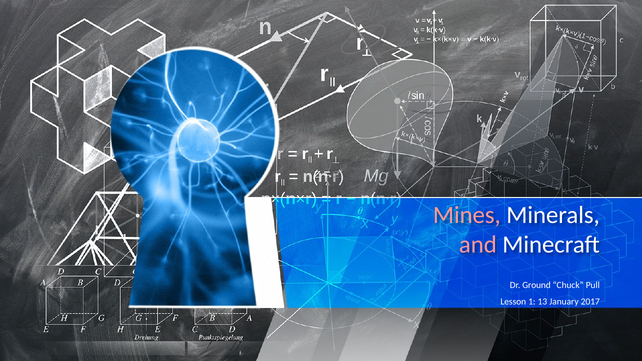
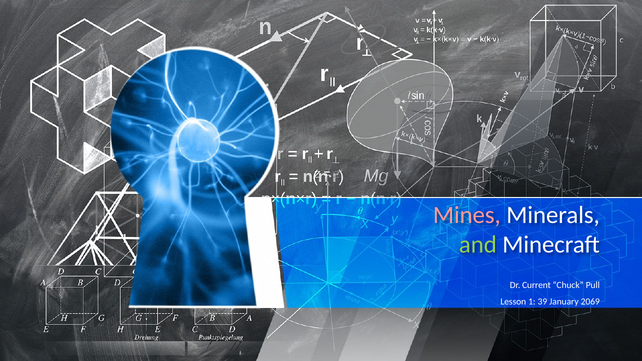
and colour: pink -> light green
Ground: Ground -> Current
13: 13 -> 39
2017: 2017 -> 2069
